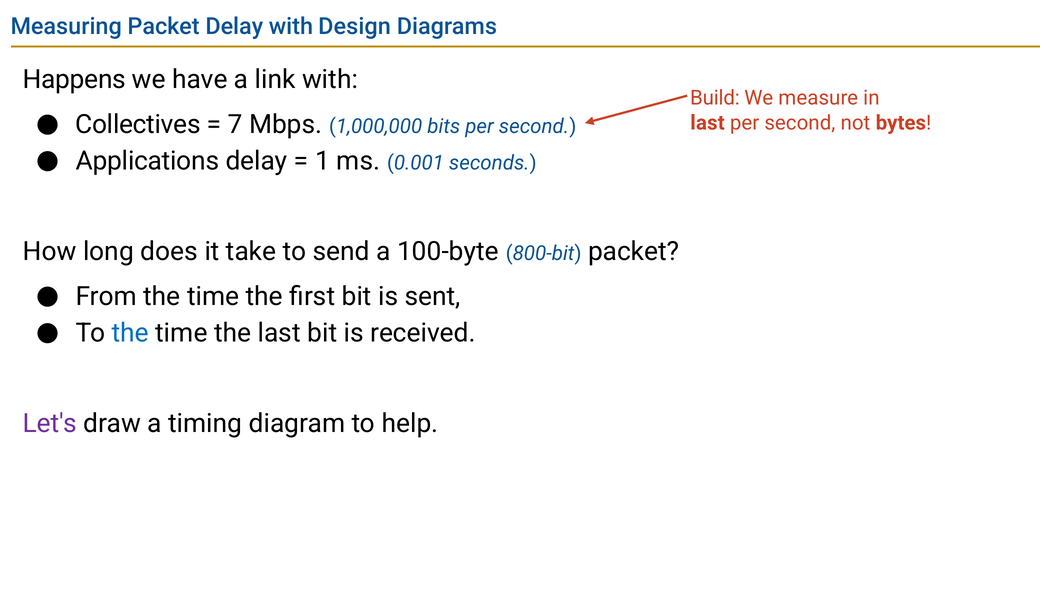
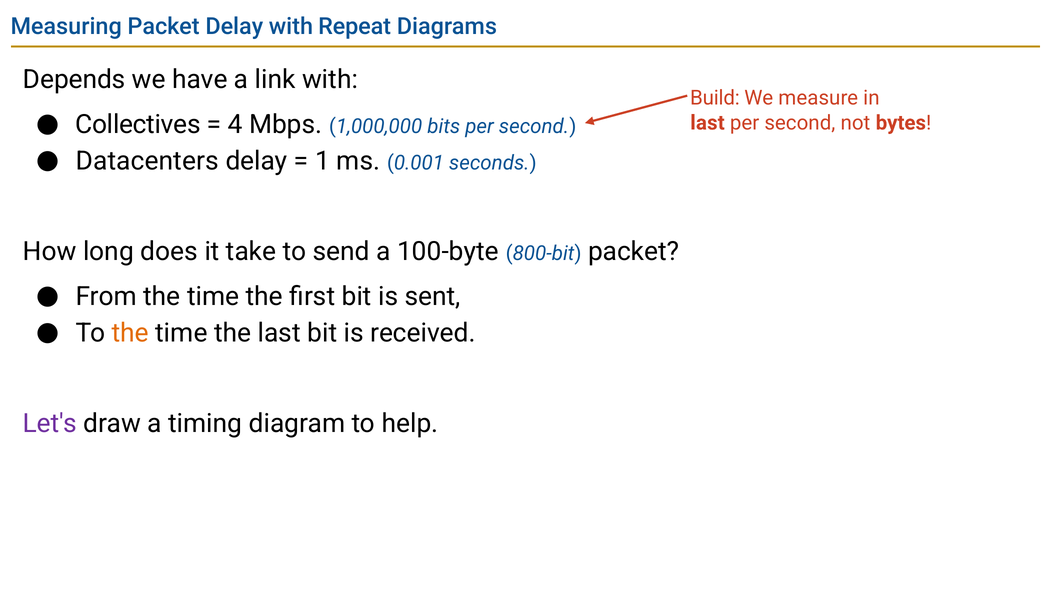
Design: Design -> Repeat
Happens: Happens -> Depends
7: 7 -> 4
Applications: Applications -> Datacenters
the at (130, 333) colour: blue -> orange
